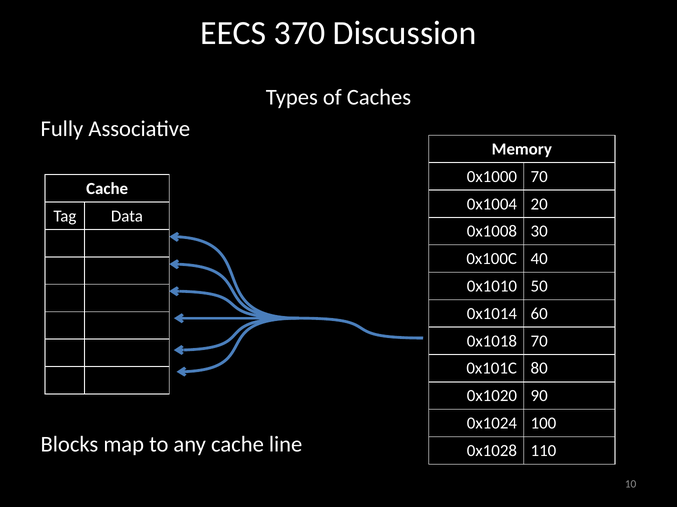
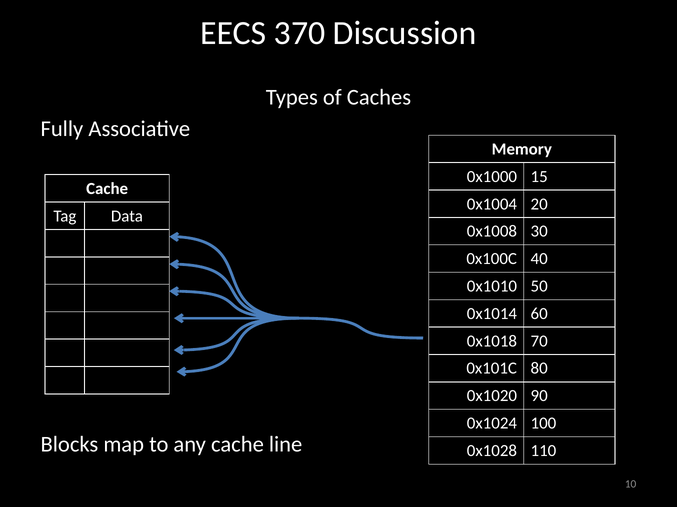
0x1000 70: 70 -> 15
